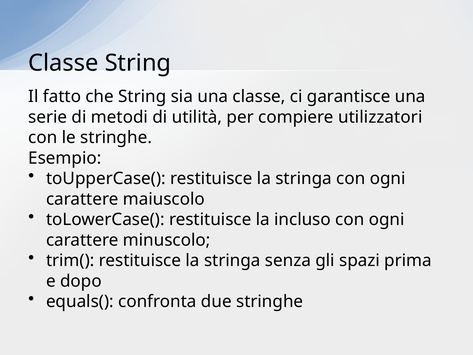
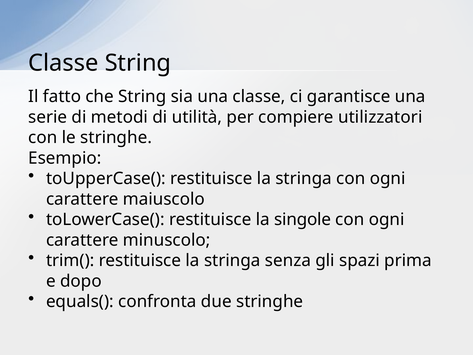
incluso: incluso -> singole
